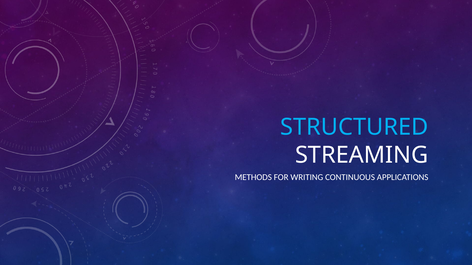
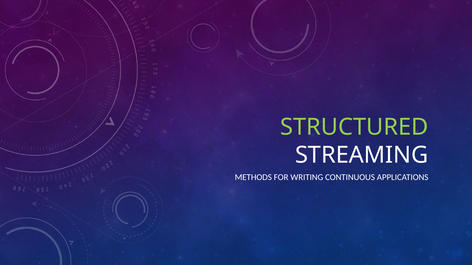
STRUCTURED colour: light blue -> light green
